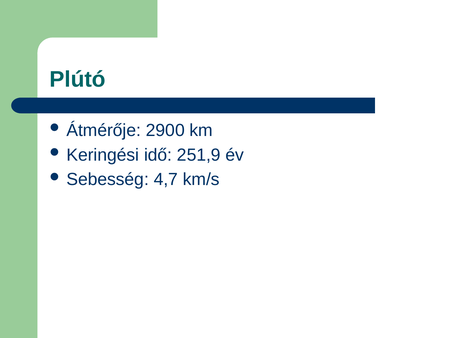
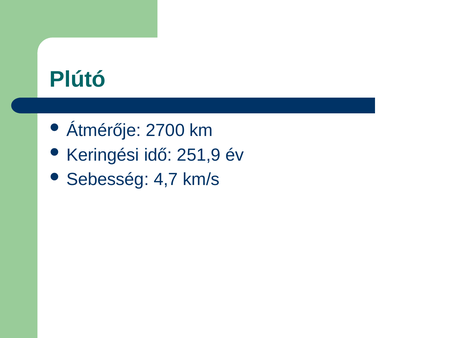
2900: 2900 -> 2700
